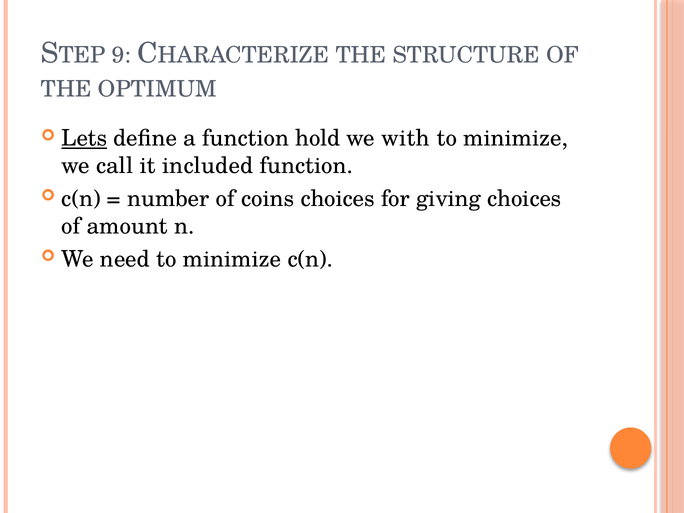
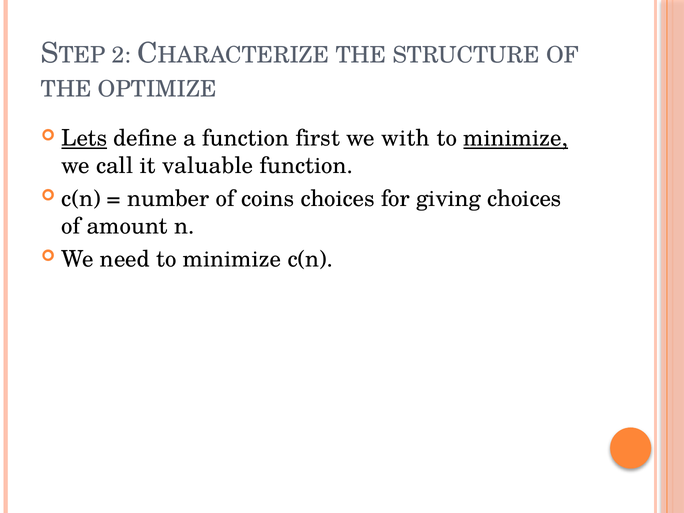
9: 9 -> 2
OPTIMUM: OPTIMUM -> OPTIMIZE
hold: hold -> first
minimize at (516, 138) underline: none -> present
included: included -> valuable
